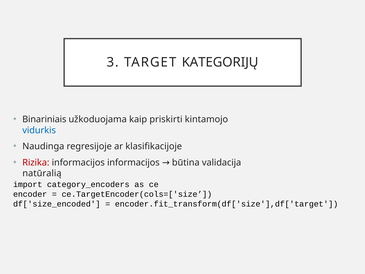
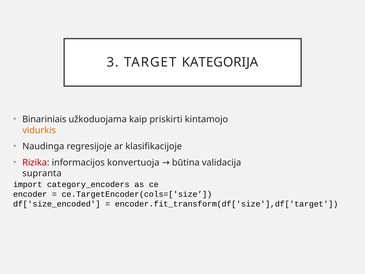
KATEGORIJŲ: KATEGORIJŲ -> KATEGORIJA
vidurkis colour: blue -> orange
informacijos informacijos: informacijos -> konvertuoja
natūralią: natūralią -> supranta
